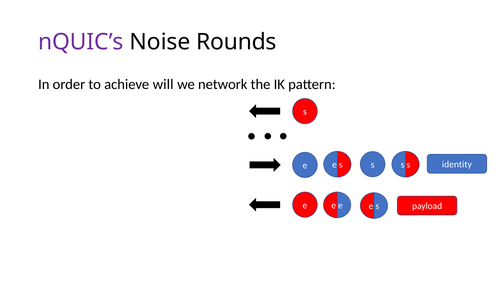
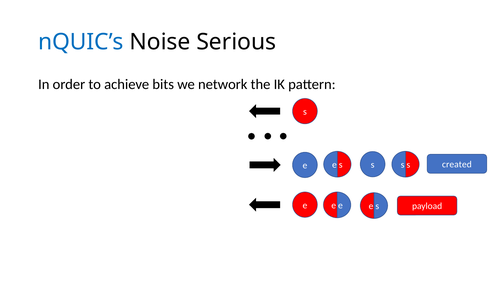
nQUIC’s colour: purple -> blue
Rounds: Rounds -> Serious
will: will -> bits
identity: identity -> created
